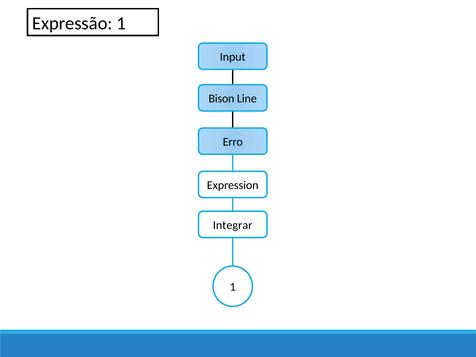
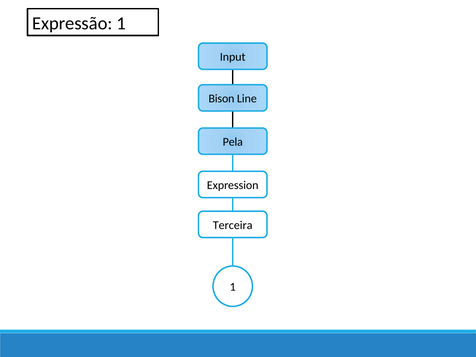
Erro: Erro -> Pela
Integrar: Integrar -> Terceira
